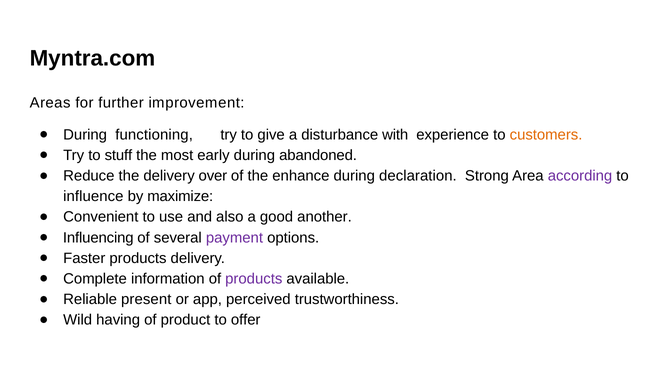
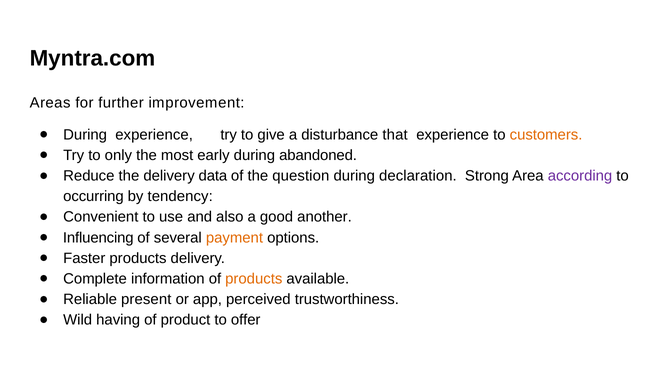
During functioning: functioning -> experience
with: with -> that
stuff: stuff -> only
over: over -> data
enhance: enhance -> question
influence: influence -> occurring
maximize: maximize -> tendency
payment colour: purple -> orange
products at (254, 279) colour: purple -> orange
